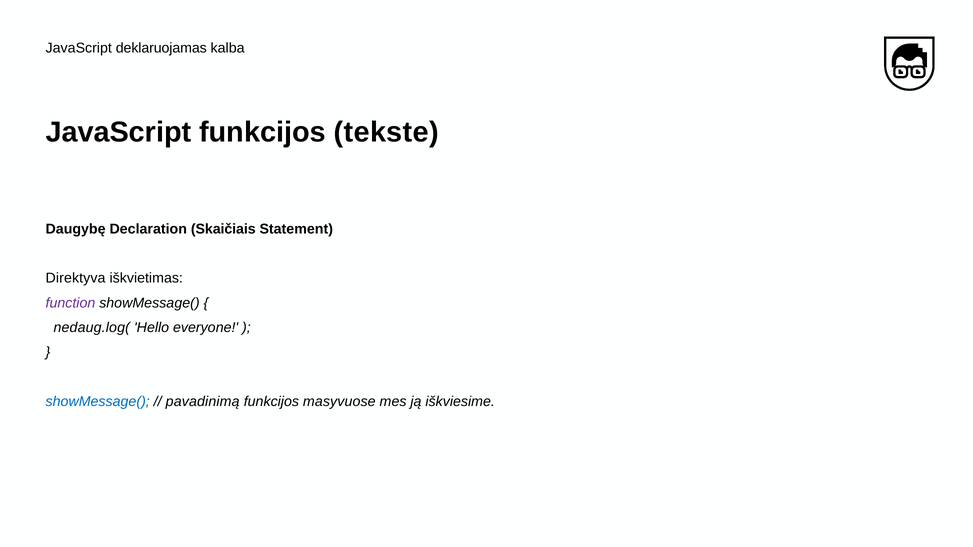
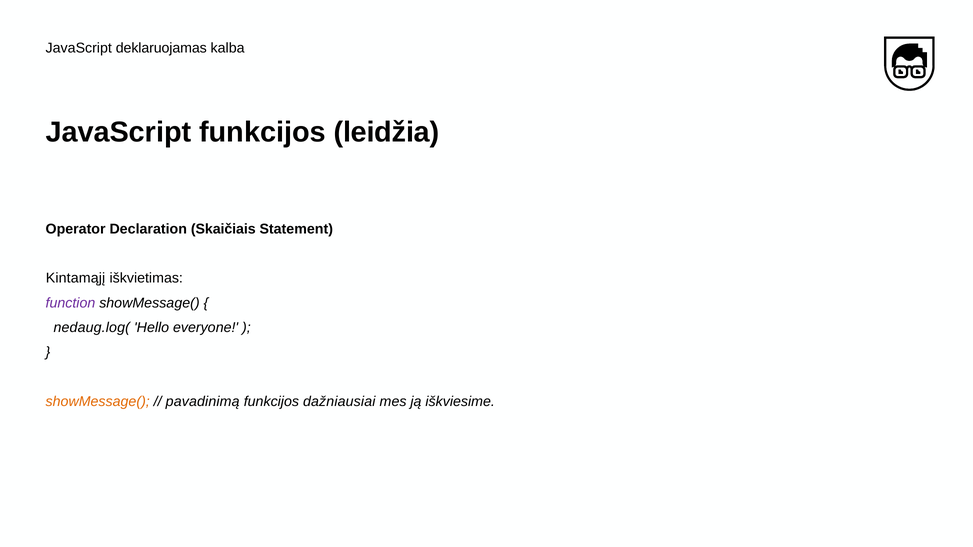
tekste: tekste -> leidžia
Daugybę: Daugybę -> Operator
Direktyva: Direktyva -> Kintamąjį
showMessage( at (98, 402) colour: blue -> orange
masyvuose: masyvuose -> dažniausiai
